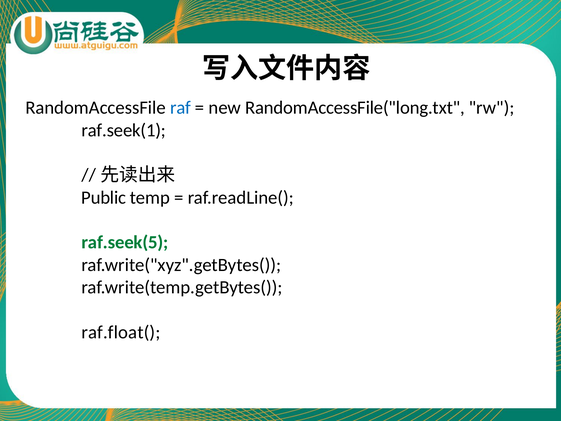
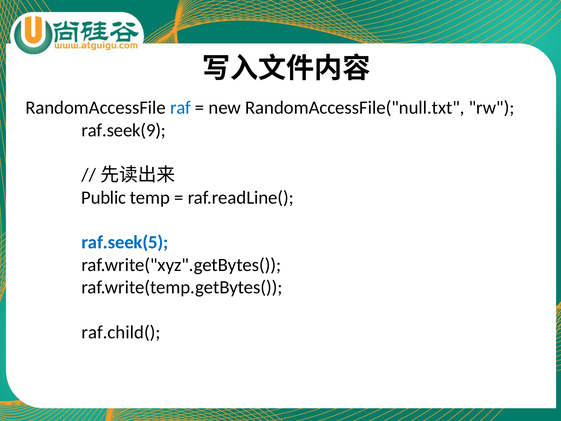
RandomAccessFile("long.txt: RandomAccessFile("long.txt -> RandomAccessFile("null.txt
raf.seek(1: raf.seek(1 -> raf.seek(9
raf.seek(5 colour: green -> blue
raf.float(: raf.float( -> raf.child(
